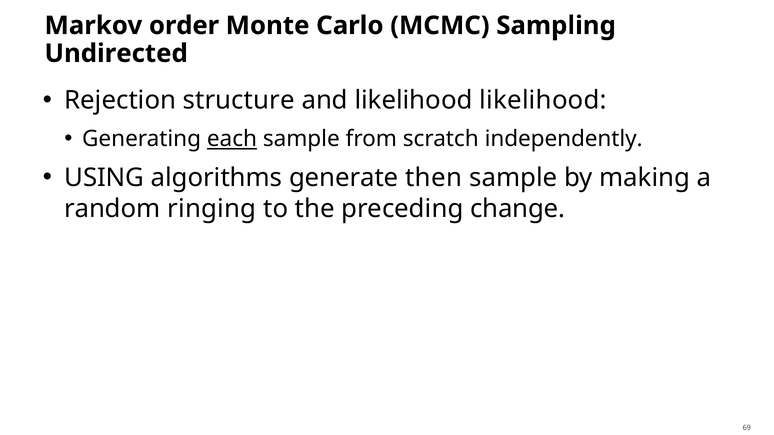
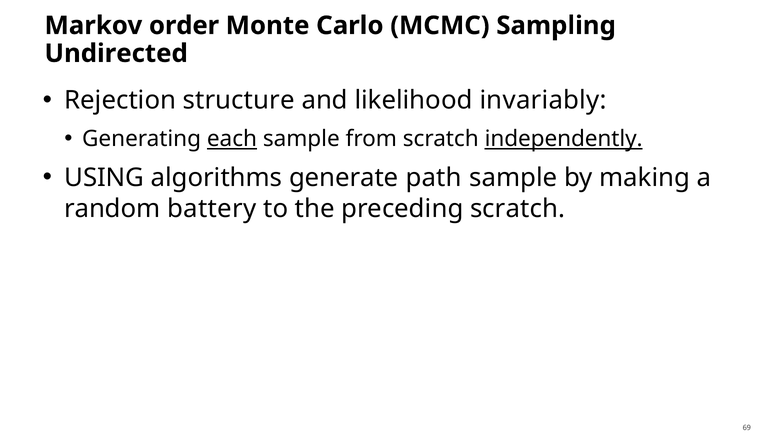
likelihood likelihood: likelihood -> invariably
independently underline: none -> present
then: then -> path
ringing: ringing -> battery
preceding change: change -> scratch
